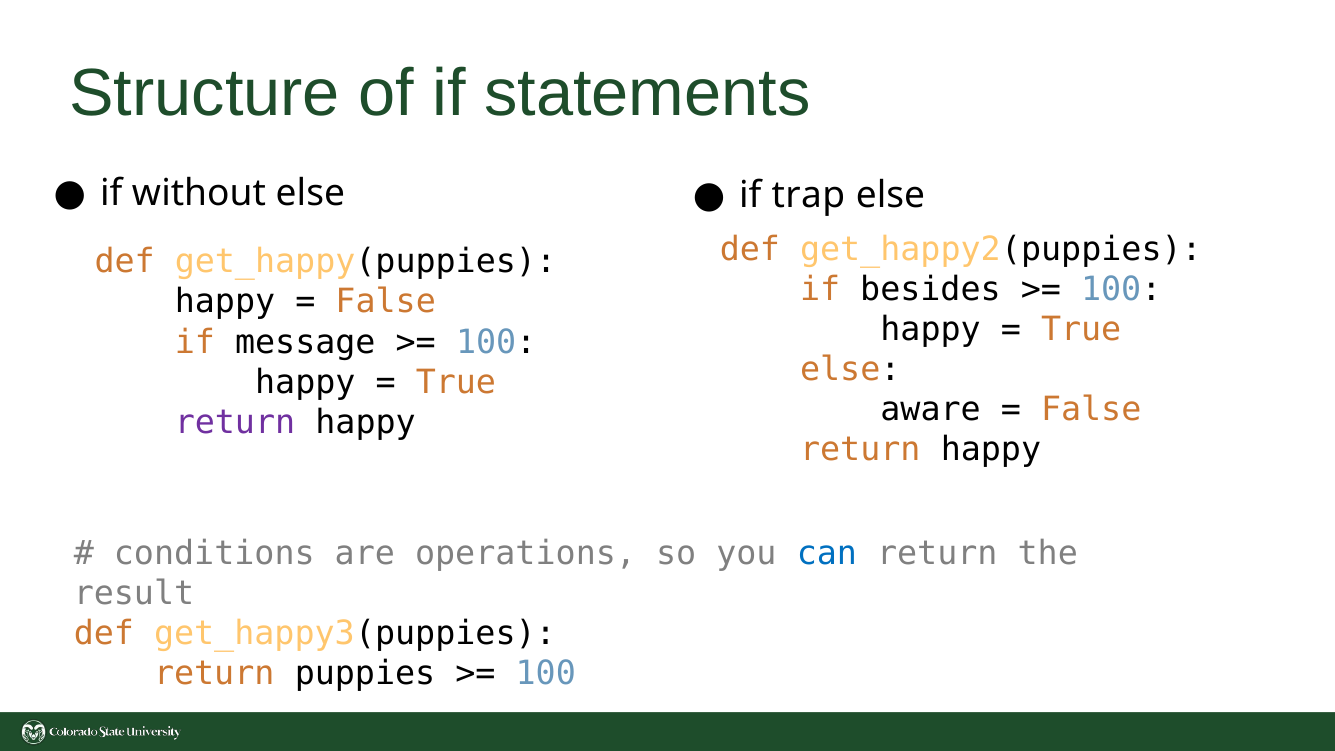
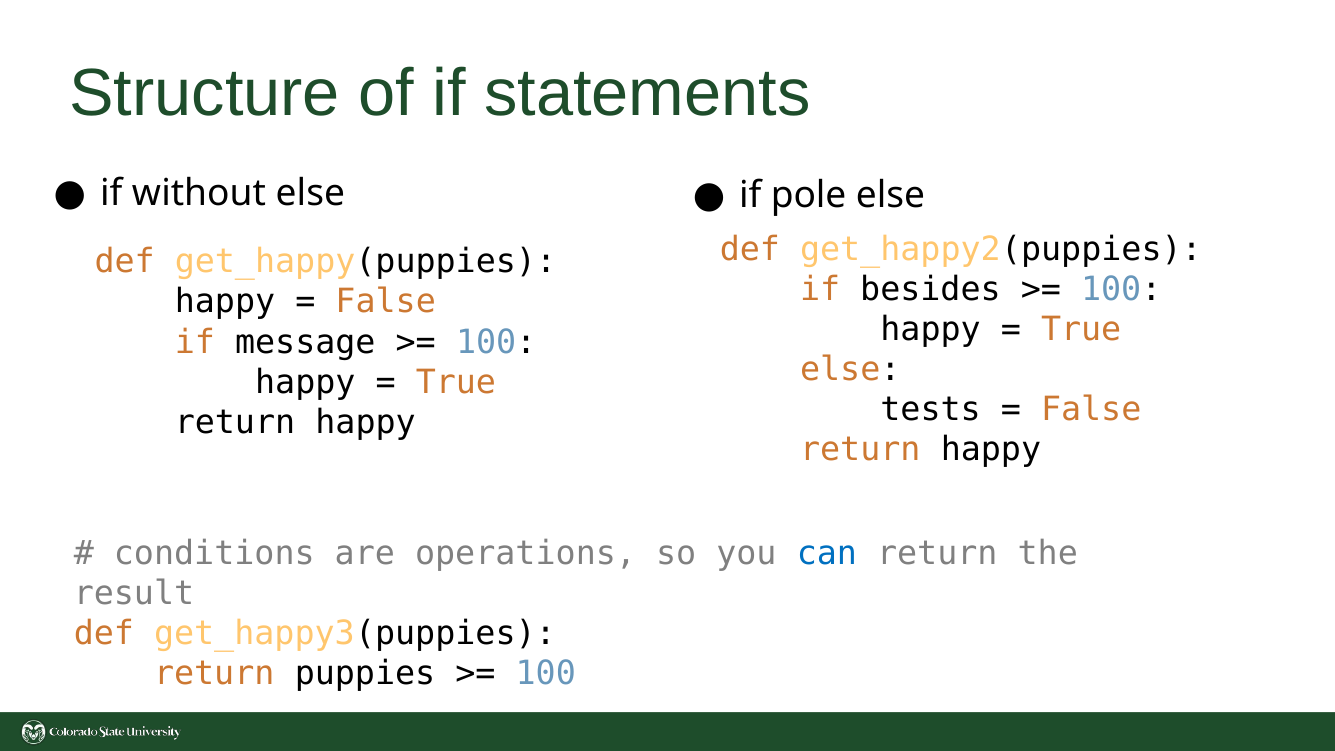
trap: trap -> pole
aware: aware -> tests
return at (235, 422) colour: purple -> black
